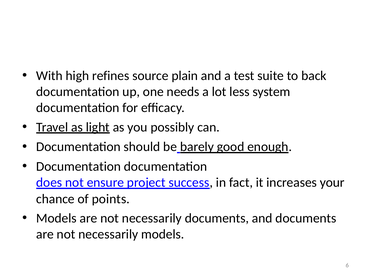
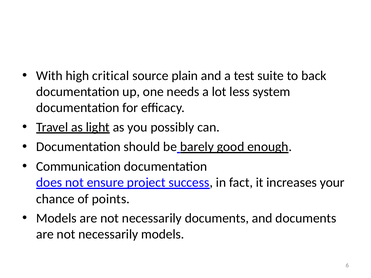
refines: refines -> critical
Documentation at (79, 167): Documentation -> Communication
